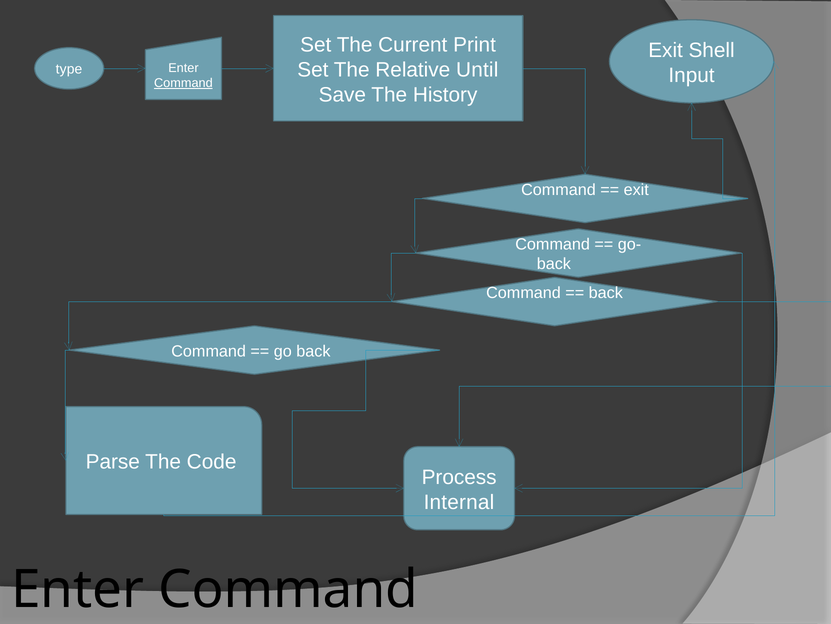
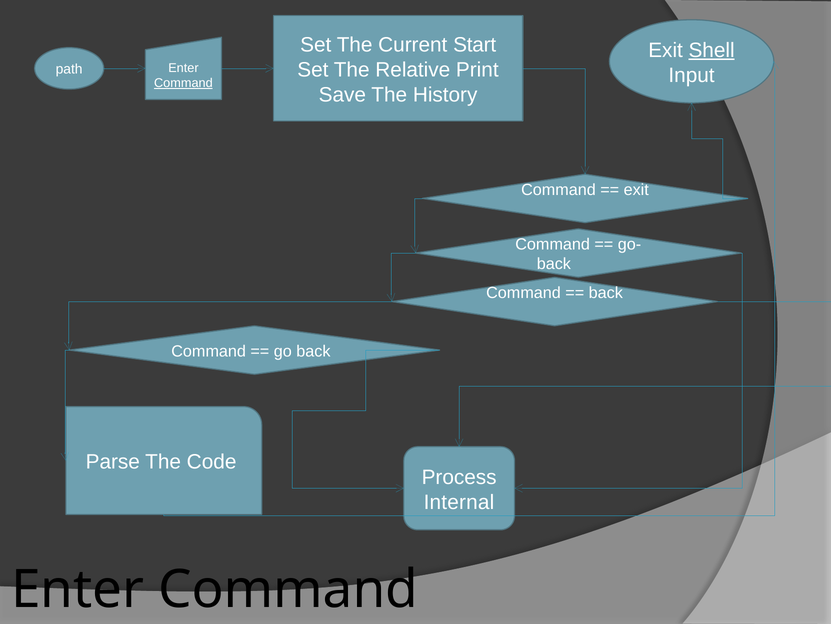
Print: Print -> Start
Shell underline: none -> present
Until: Until -> Print
type: type -> path
